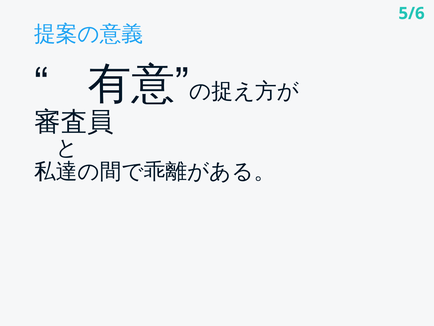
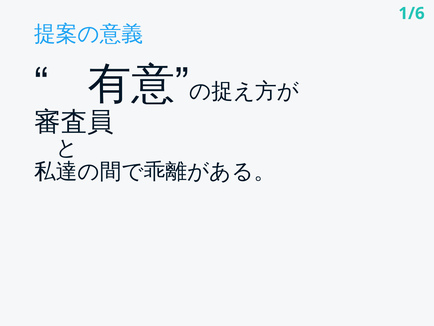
5/6: 5/6 -> 1/6
